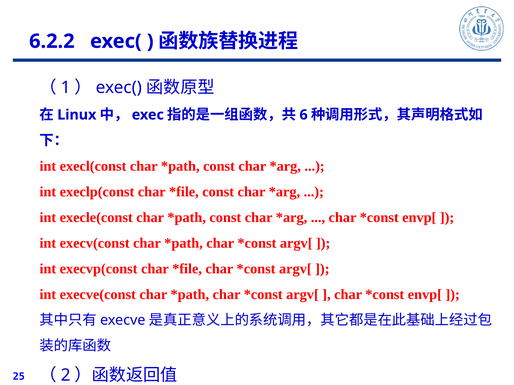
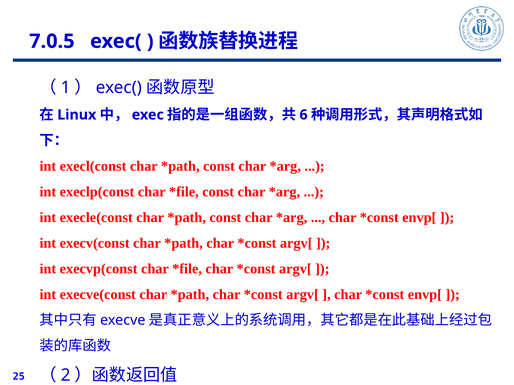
6.2.2: 6.2.2 -> 7.0.5
